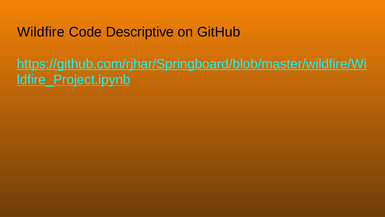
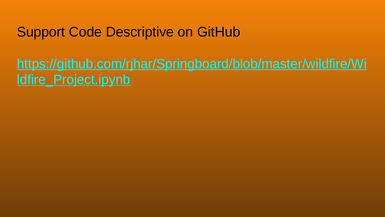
Wildfire: Wildfire -> Support
